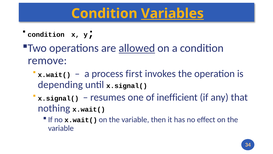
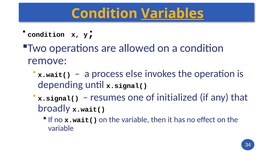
allowed underline: present -> none
first: first -> else
inefficient: inefficient -> initialized
nothing: nothing -> broadly
